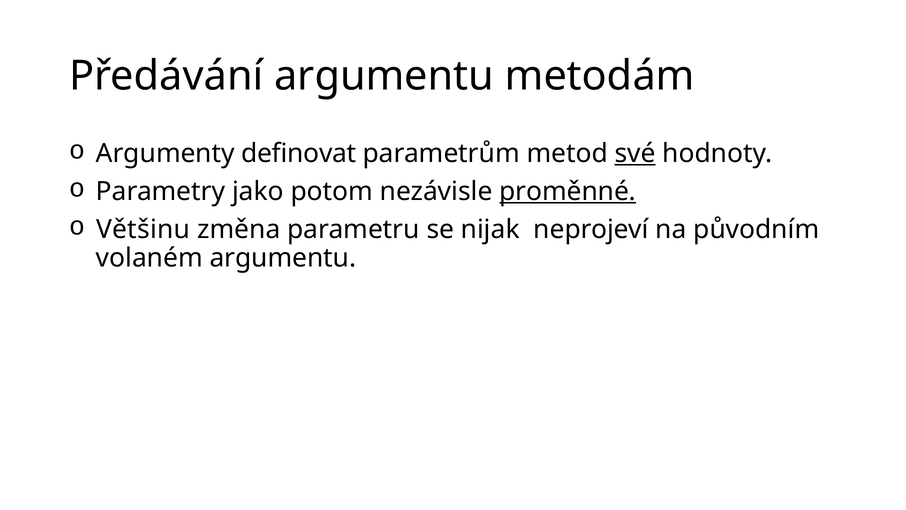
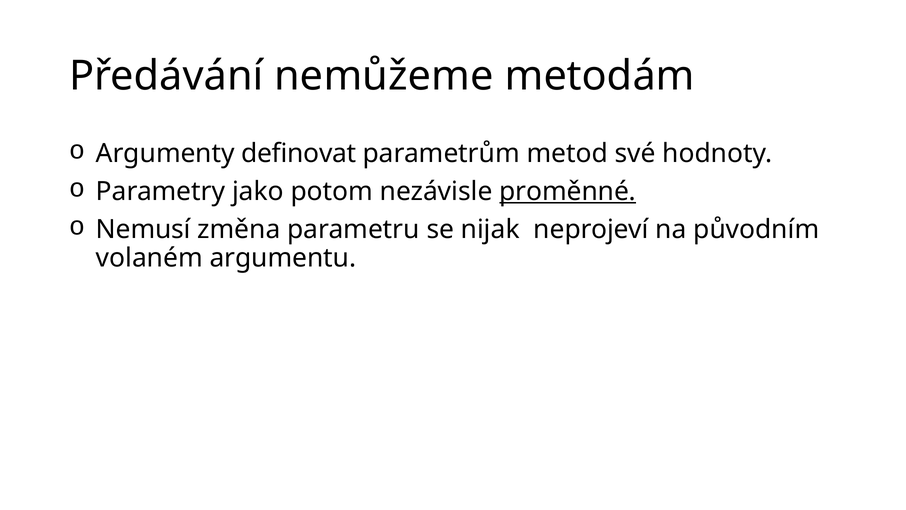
Předávání argumentu: argumentu -> nemůžeme
své underline: present -> none
Většinu: Většinu -> Nemusí
